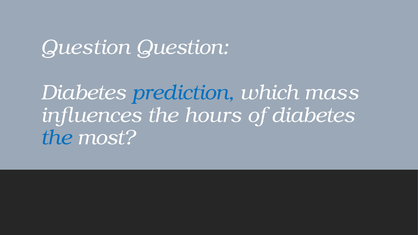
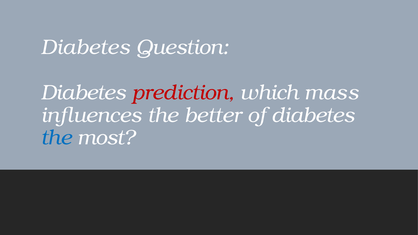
Question at (85, 47): Question -> Diabetes
prediction colour: blue -> red
hours: hours -> better
